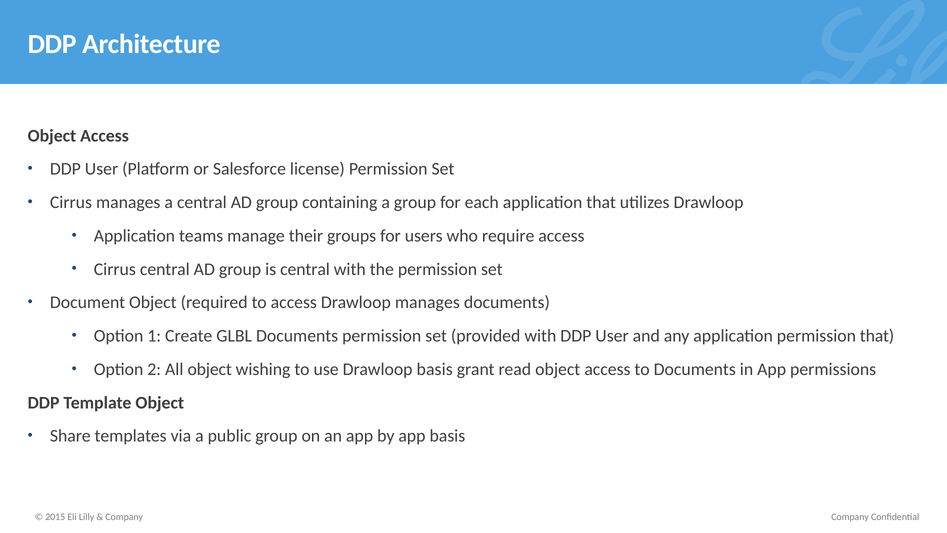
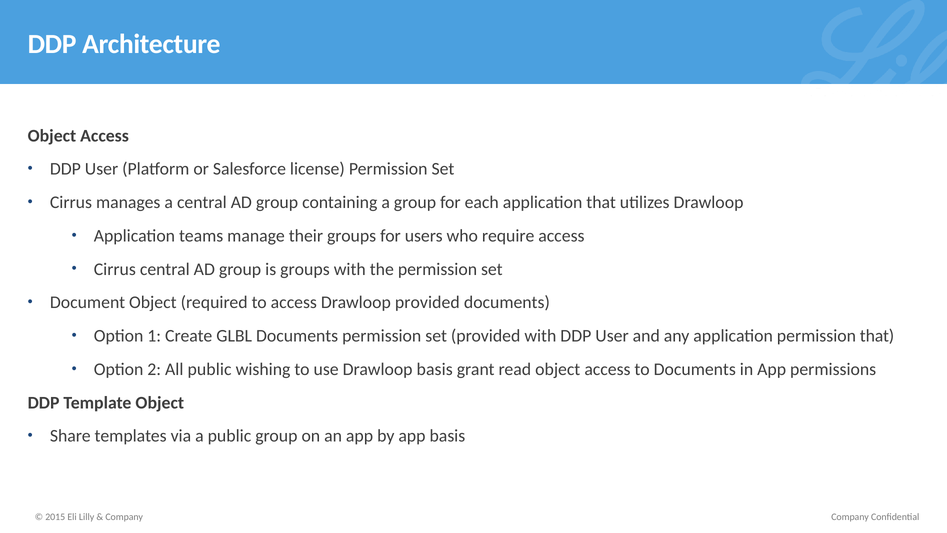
is central: central -> groups
Drawloop manages: manages -> provided
All object: object -> public
